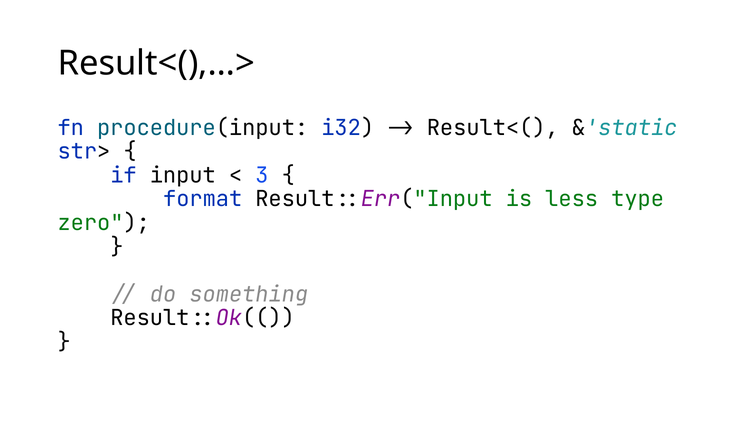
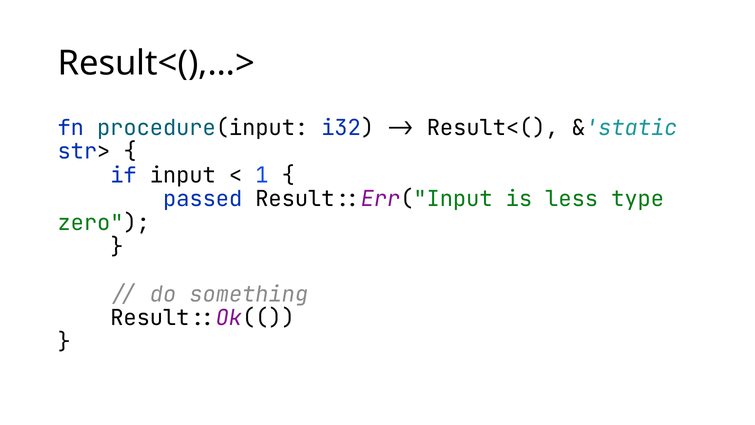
3: 3 -> 1
format: format -> passed
